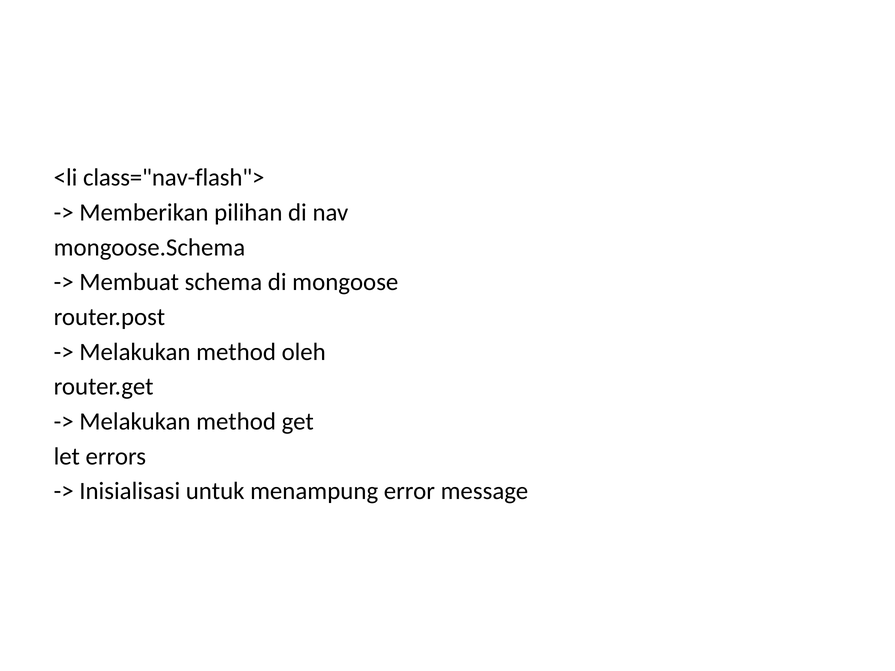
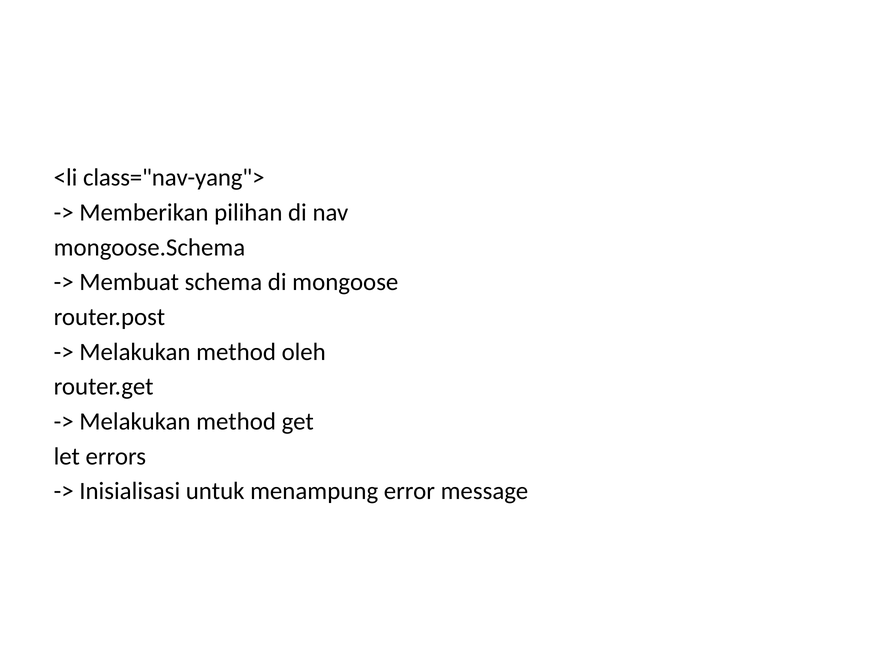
class="nav-flash">: class="nav-flash"> -> class="nav-yang">
